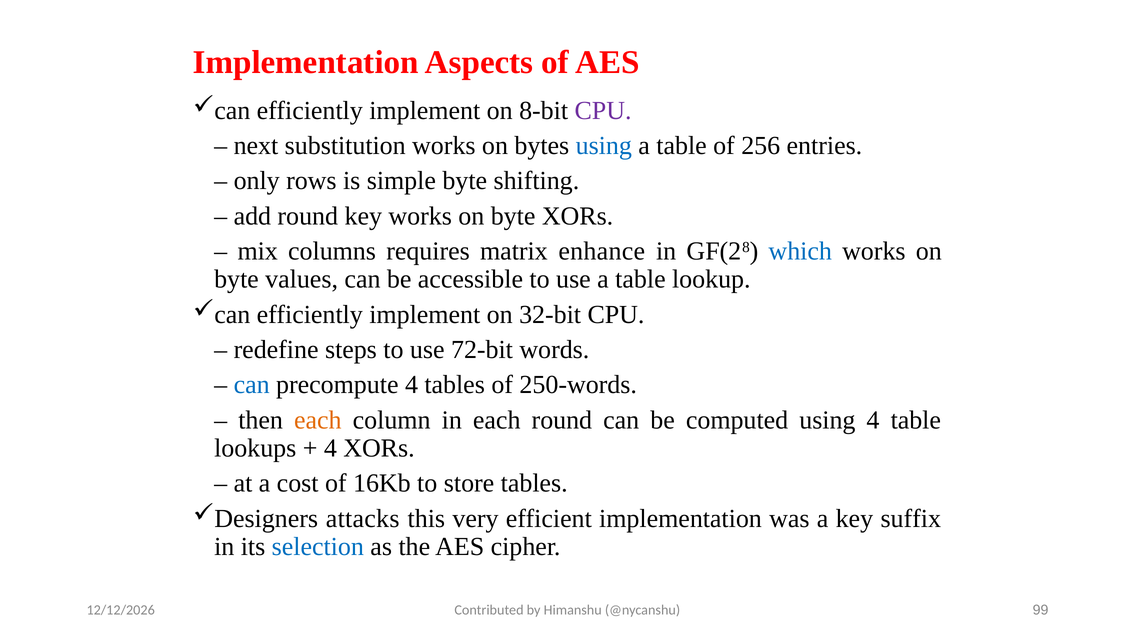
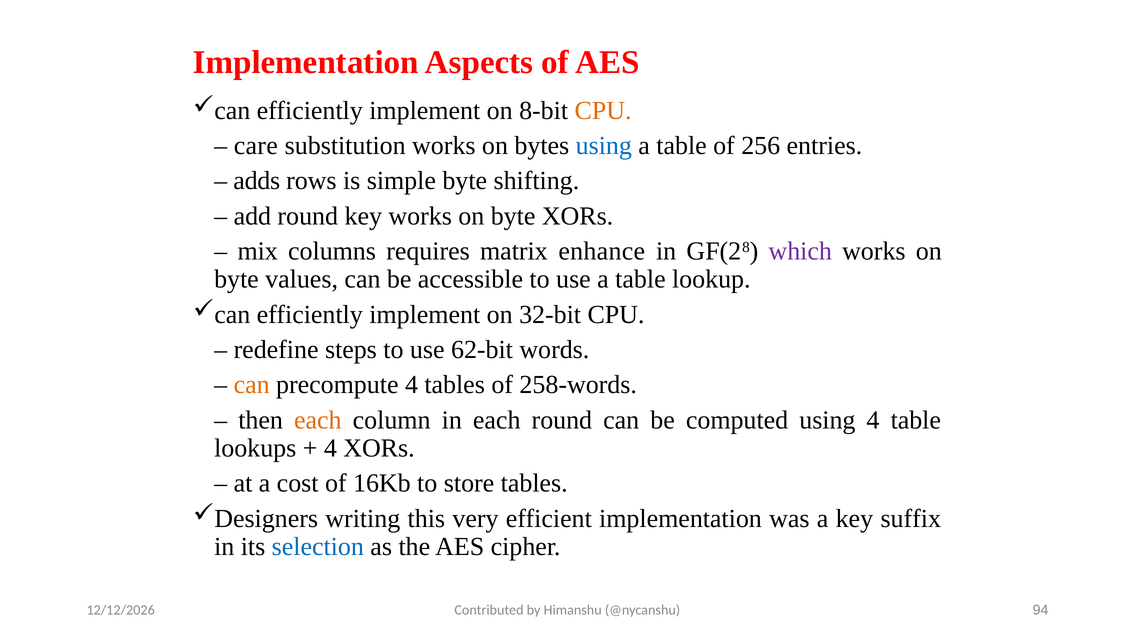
CPU at (603, 110) colour: purple -> orange
next: next -> care
only: only -> adds
which colour: blue -> purple
72-bit: 72-bit -> 62-bit
can at (252, 384) colour: blue -> orange
250-words: 250-words -> 258-words
attacks: attacks -> writing
99: 99 -> 94
